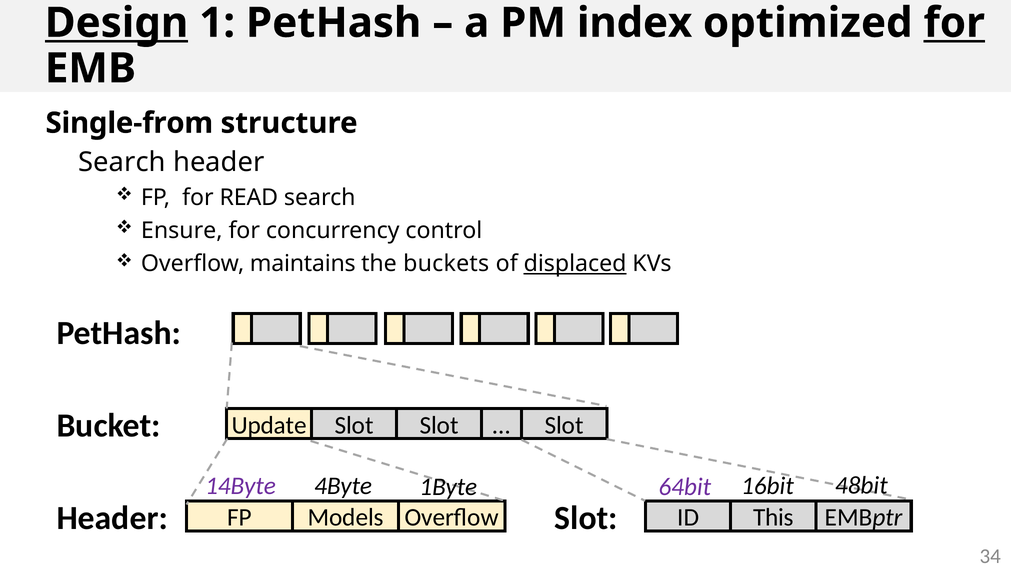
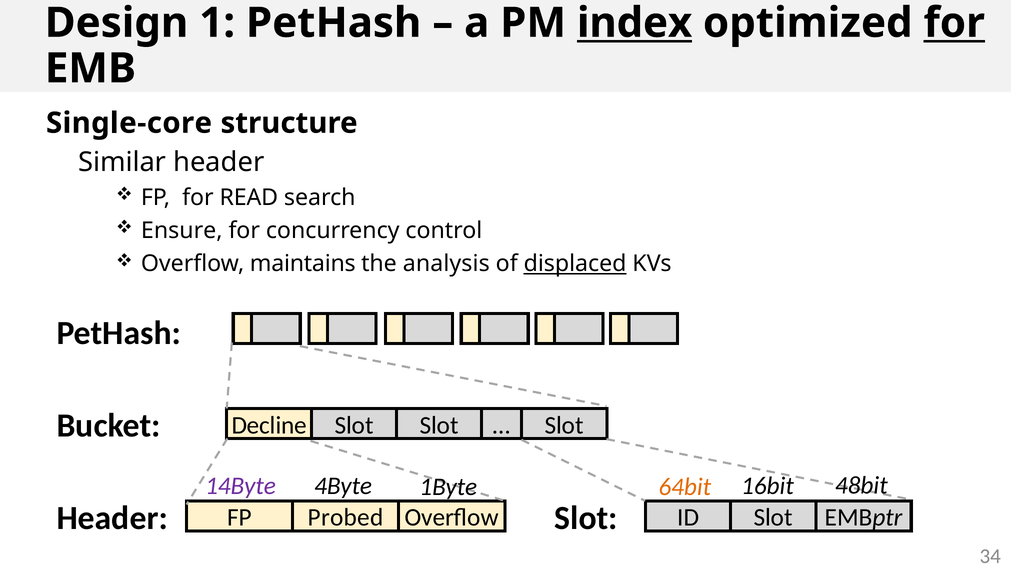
Design underline: present -> none
index underline: none -> present
Single-from: Single-from -> Single-core
Search at (122, 162): Search -> Similar
buckets: buckets -> analysis
Update: Update -> Decline
64bit colour: purple -> orange
Models: Models -> Probed
ID This: This -> Slot
